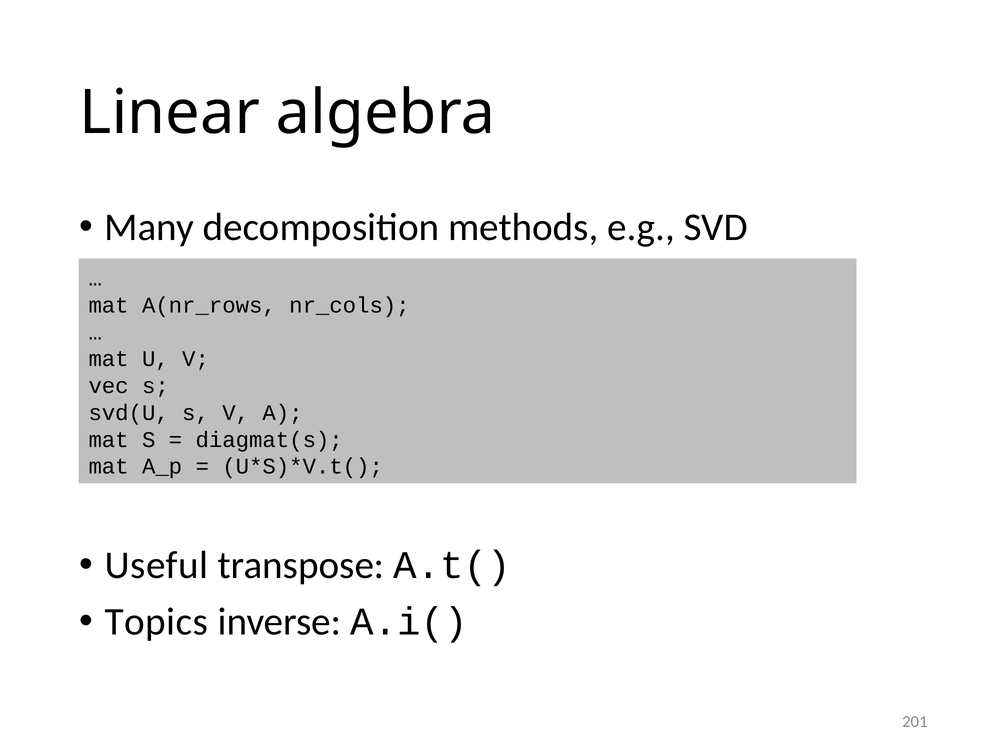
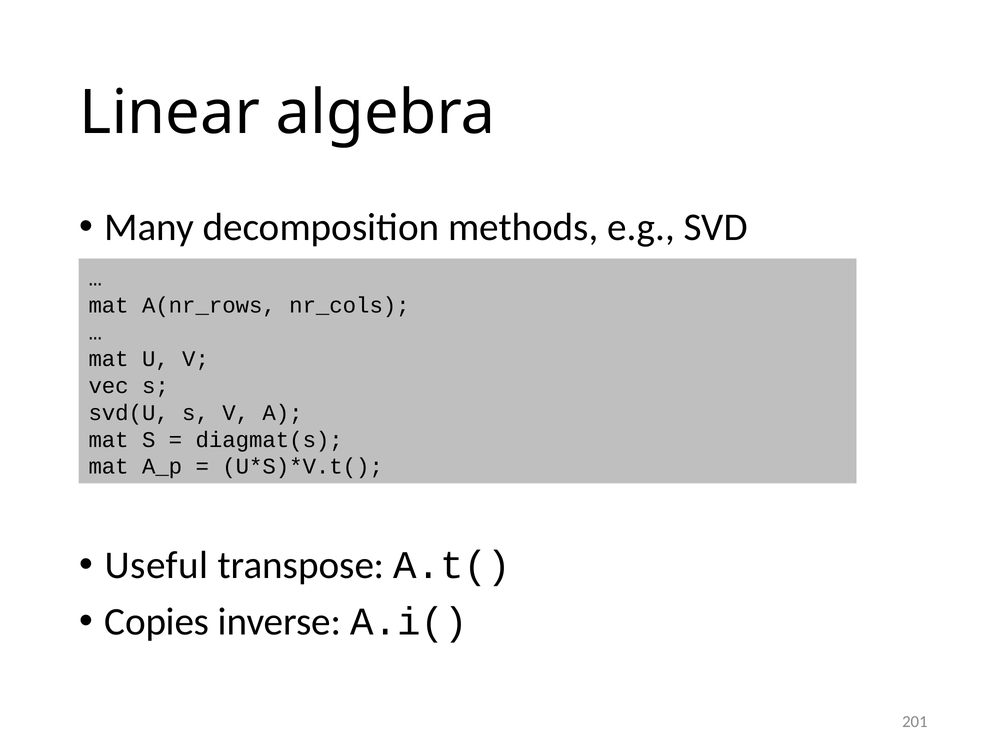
Topics: Topics -> Copies
